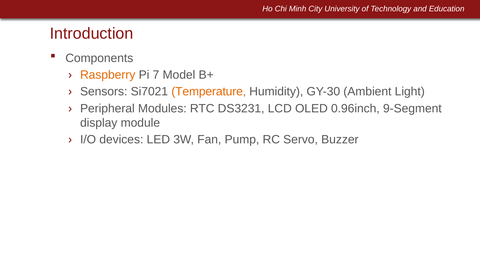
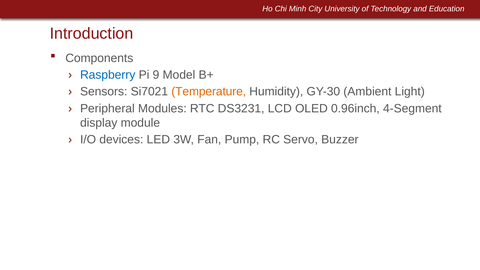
Raspberry colour: orange -> blue
7: 7 -> 9
9-Segment: 9-Segment -> 4-Segment
